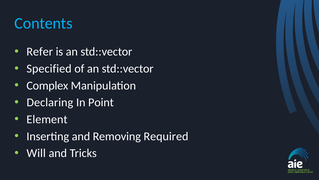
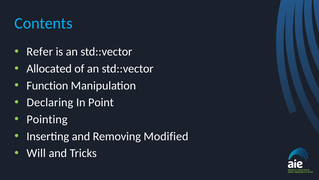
Specified: Specified -> Allocated
Complex: Complex -> Function
Element: Element -> Pointing
Required: Required -> Modified
